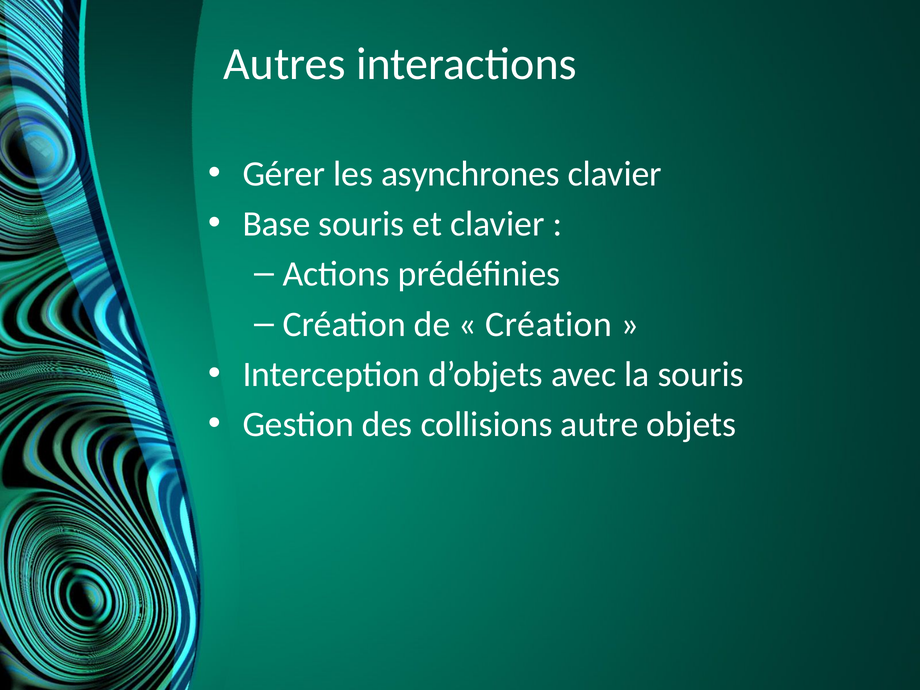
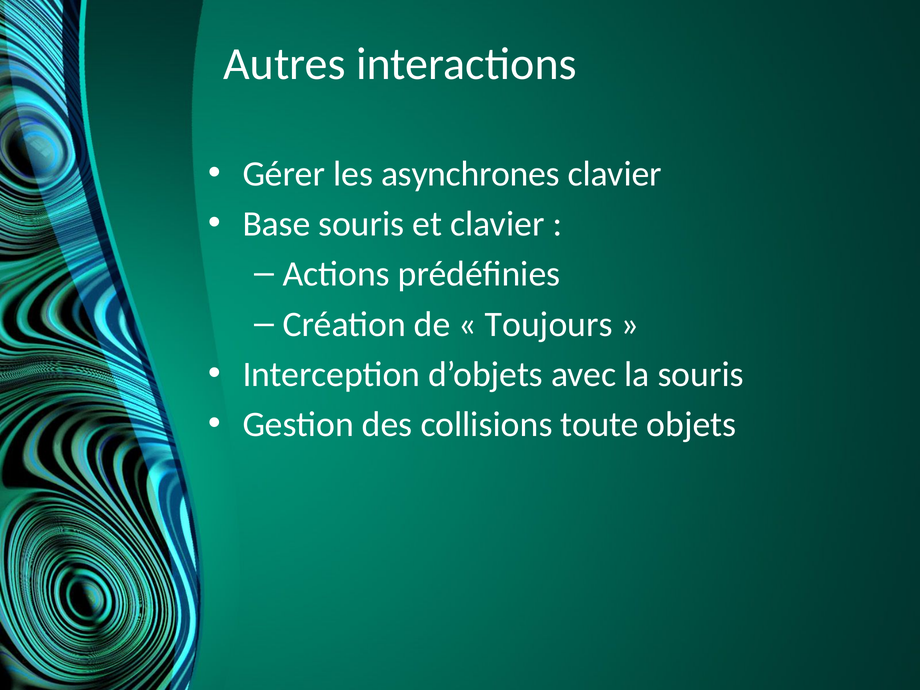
Création at (549, 324): Création -> Toujours
autre: autre -> toute
